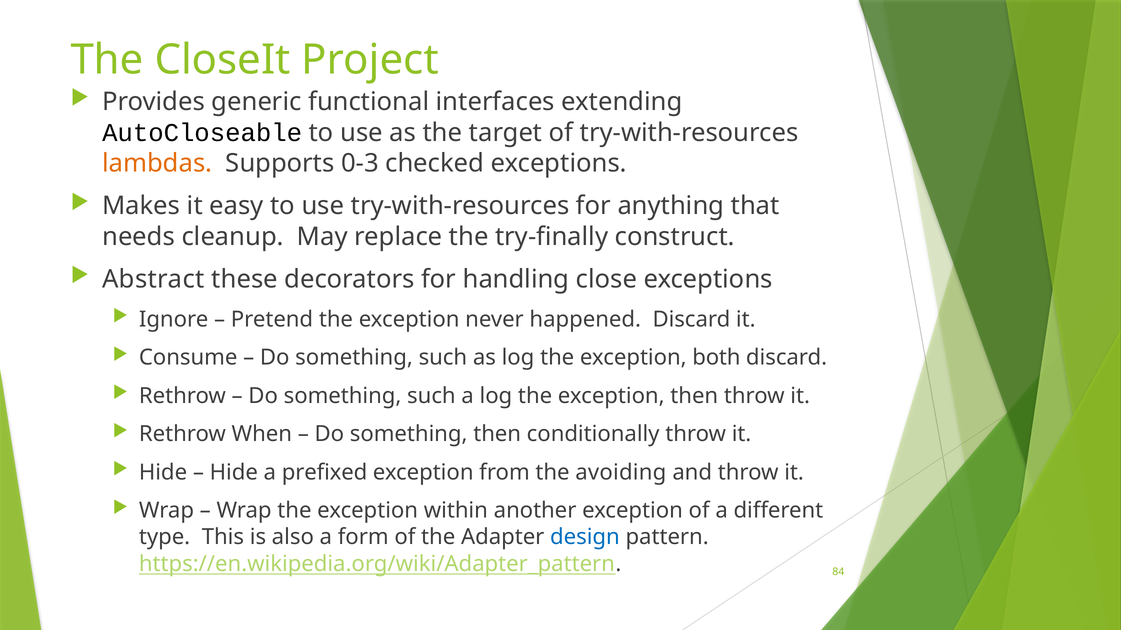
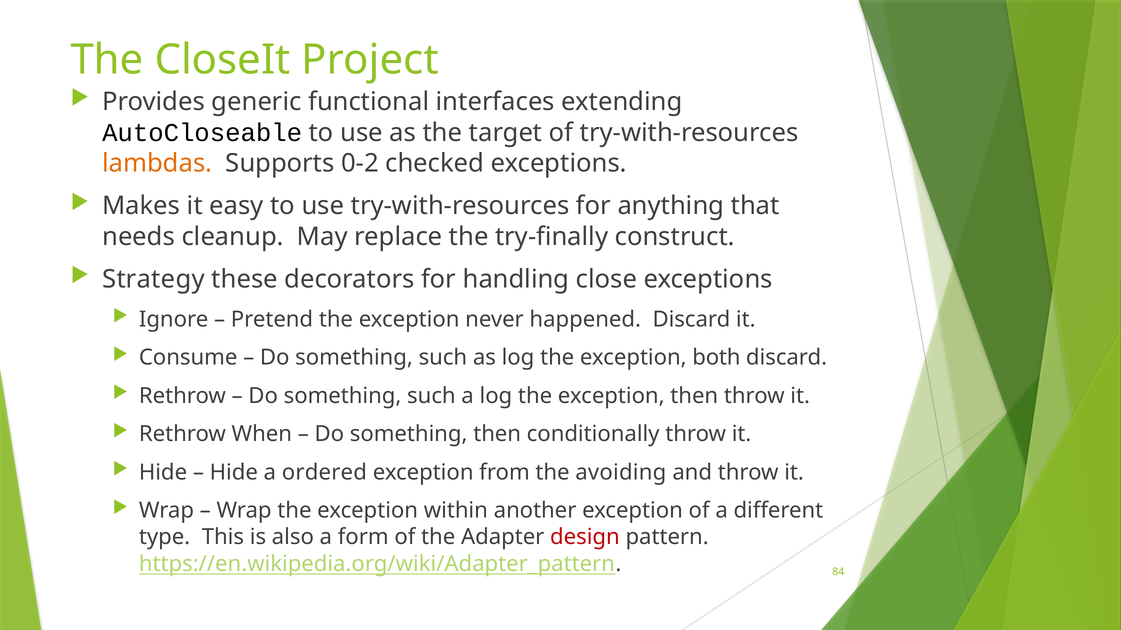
0-3: 0-3 -> 0-2
Abstract: Abstract -> Strategy
prefixed: prefixed -> ordered
design colour: blue -> red
